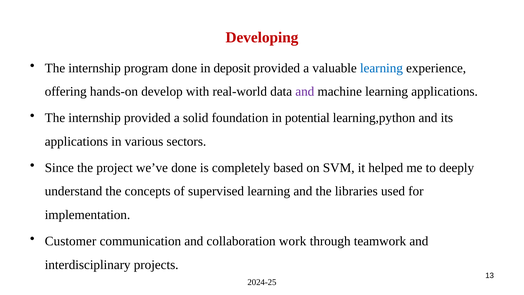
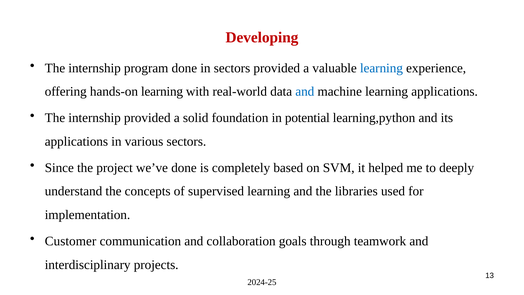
in deposit: deposit -> sectors
hands-on develop: develop -> learning
and at (305, 92) colour: purple -> blue
work: work -> goals
